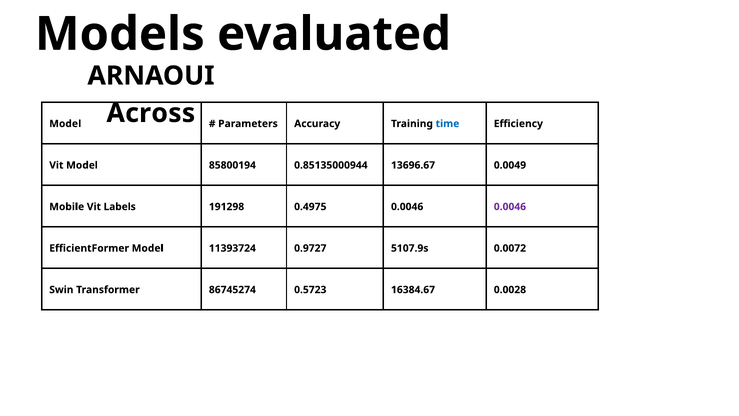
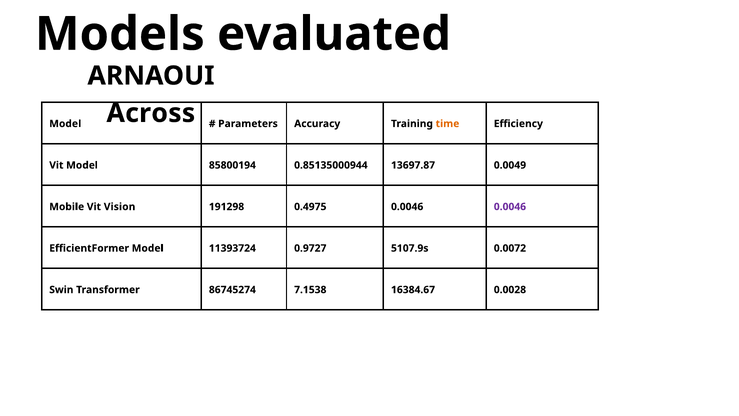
time colour: blue -> orange
13696.67: 13696.67 -> 13697.87
Labels: Labels -> Vision
0.5723: 0.5723 -> 7.1538
